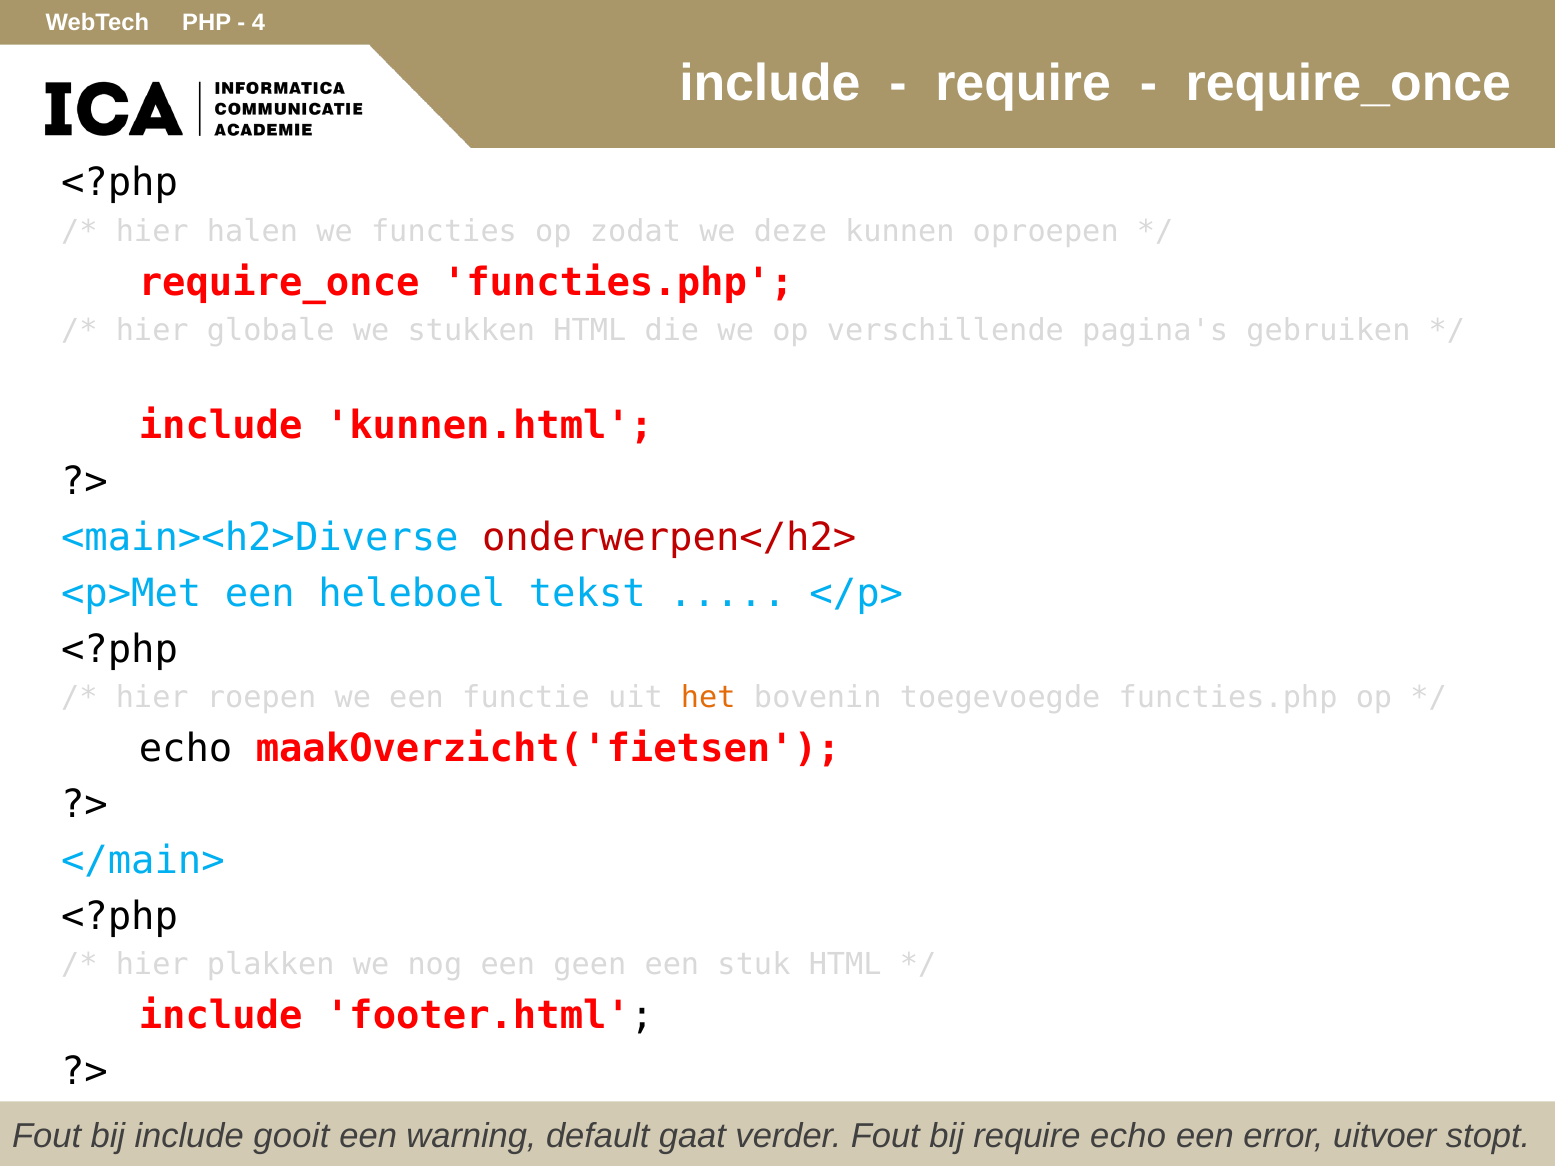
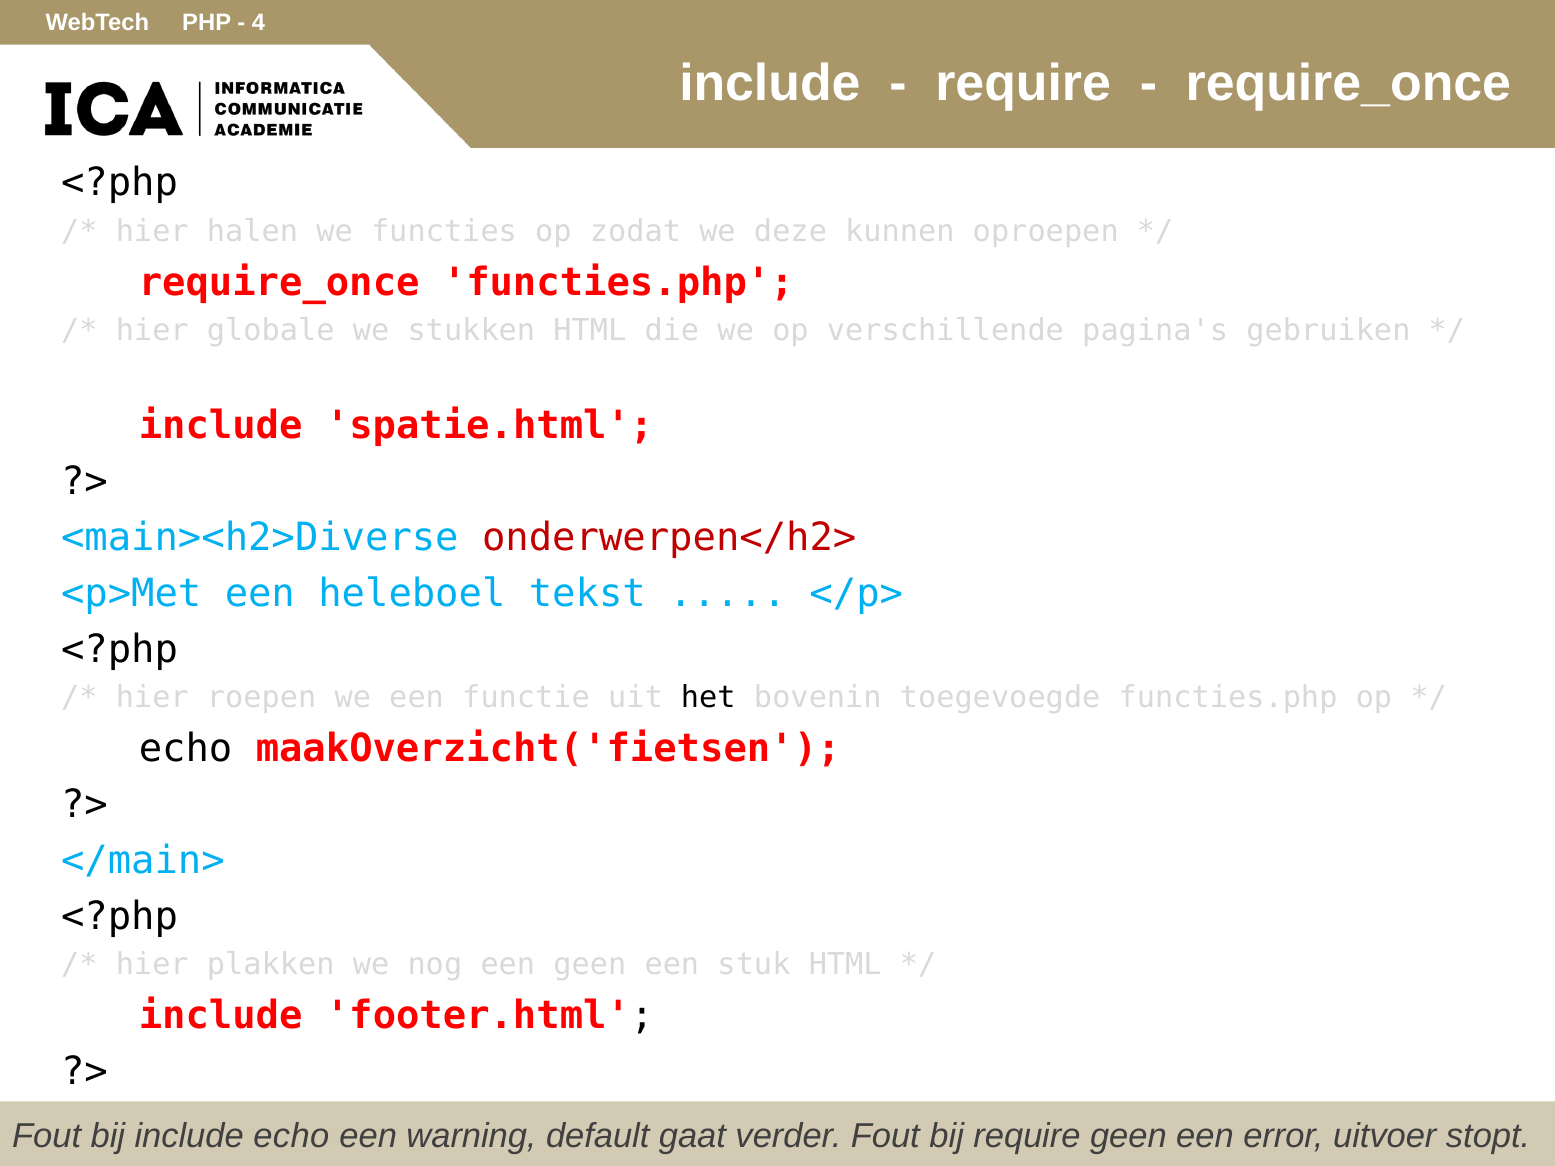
kunnen.html: kunnen.html -> spatie.html
het colour: orange -> black
include gooit: gooit -> echo
require echo: echo -> geen
